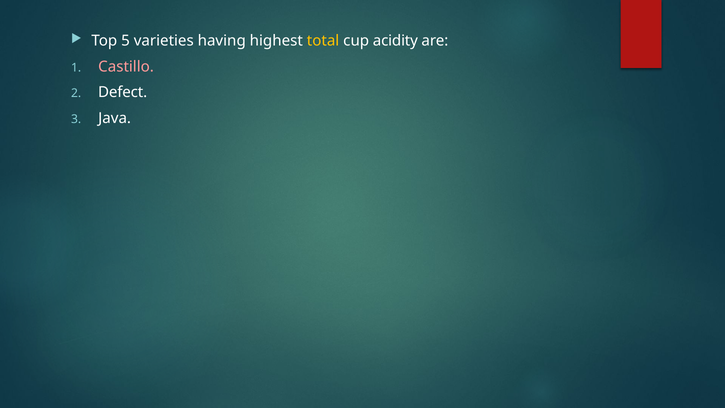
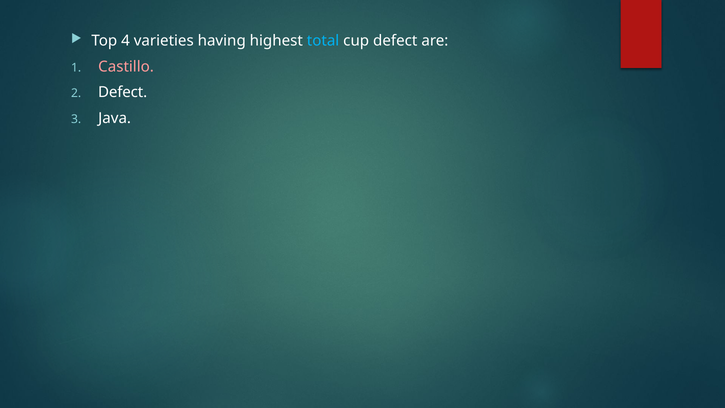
5: 5 -> 4
total colour: yellow -> light blue
cup acidity: acidity -> defect
